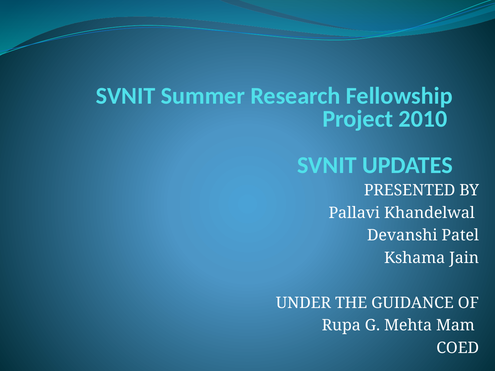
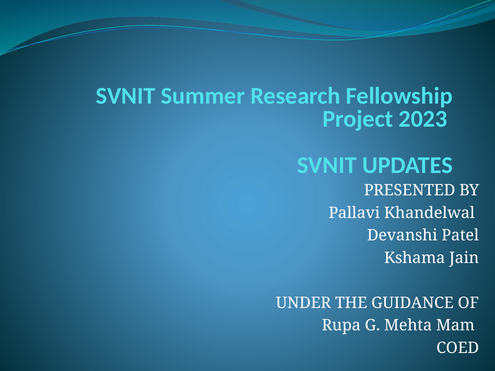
2010: 2010 -> 2023
